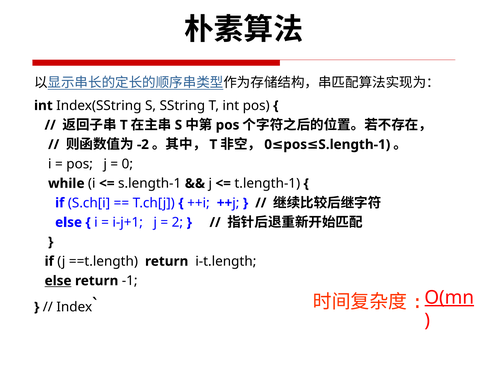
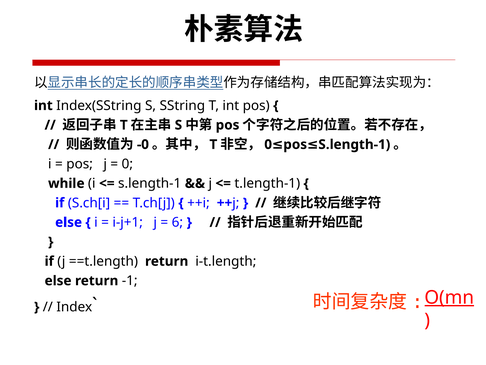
-2: -2 -> -0
2: 2 -> 6
else at (58, 280) underline: present -> none
